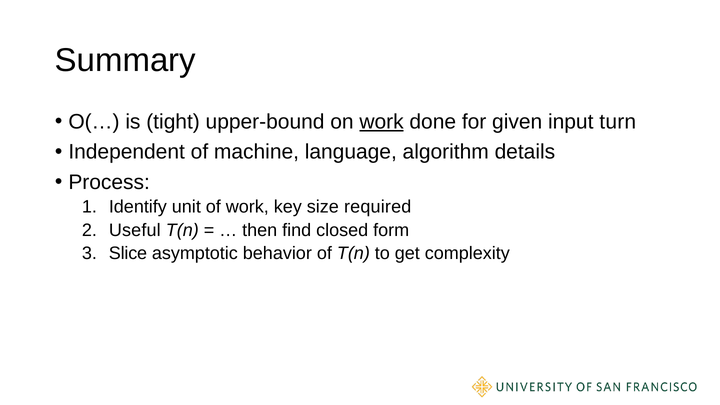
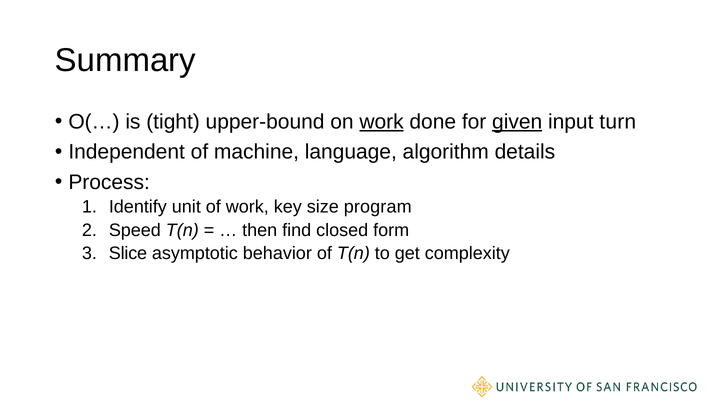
given underline: none -> present
required: required -> program
Useful: Useful -> Speed
